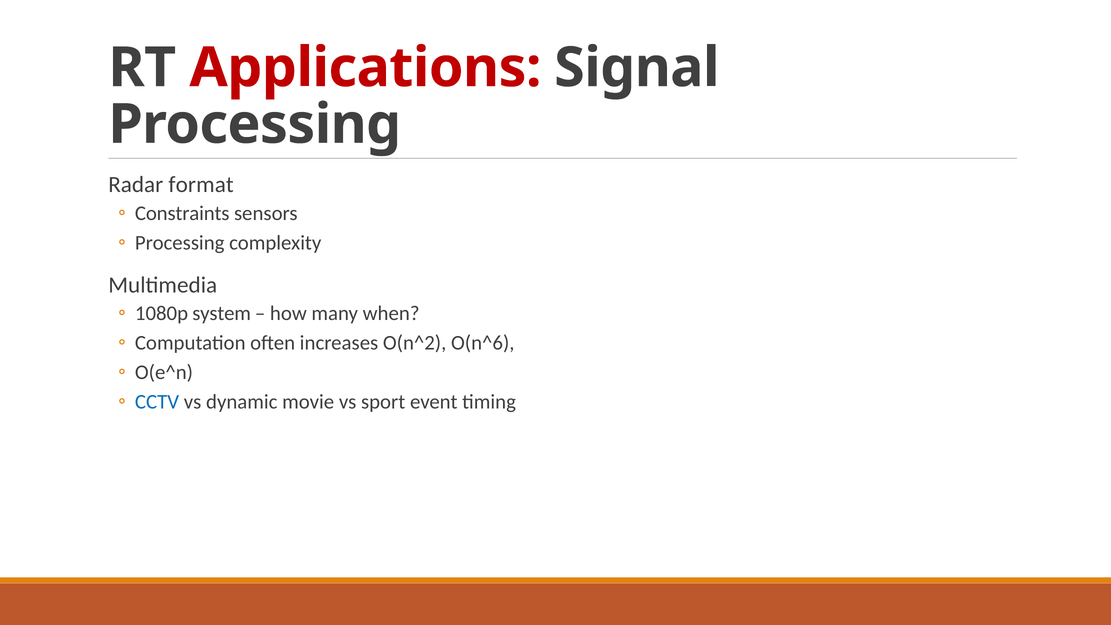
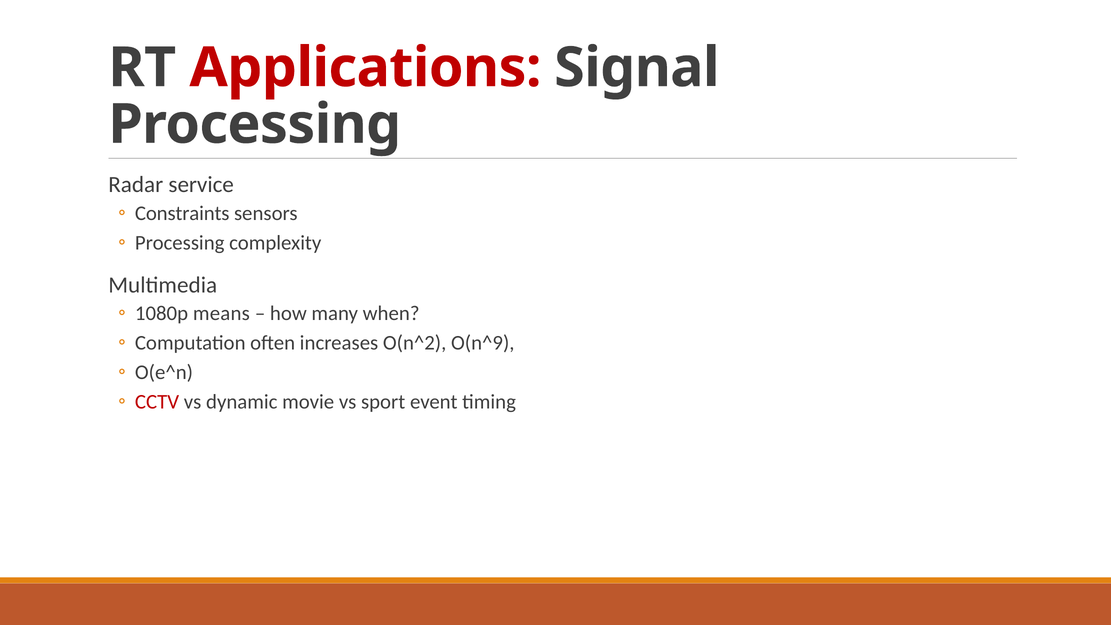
format: format -> service
system: system -> means
O(n^6: O(n^6 -> O(n^9
CCTV colour: blue -> red
